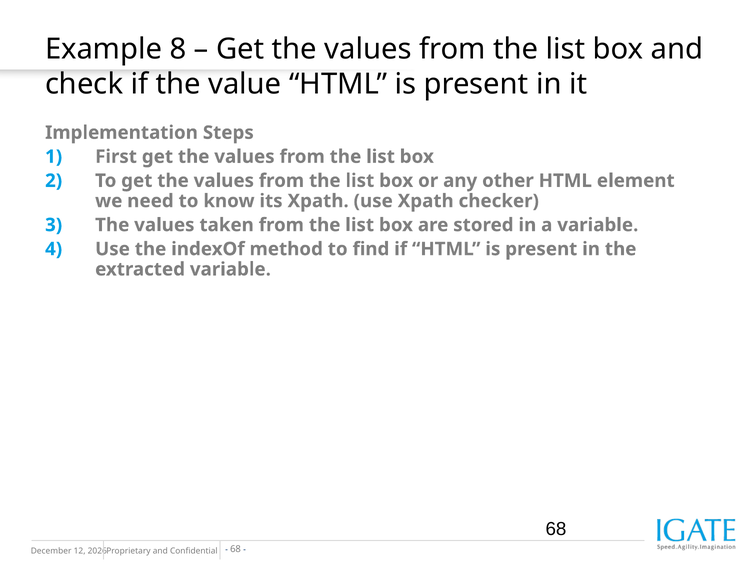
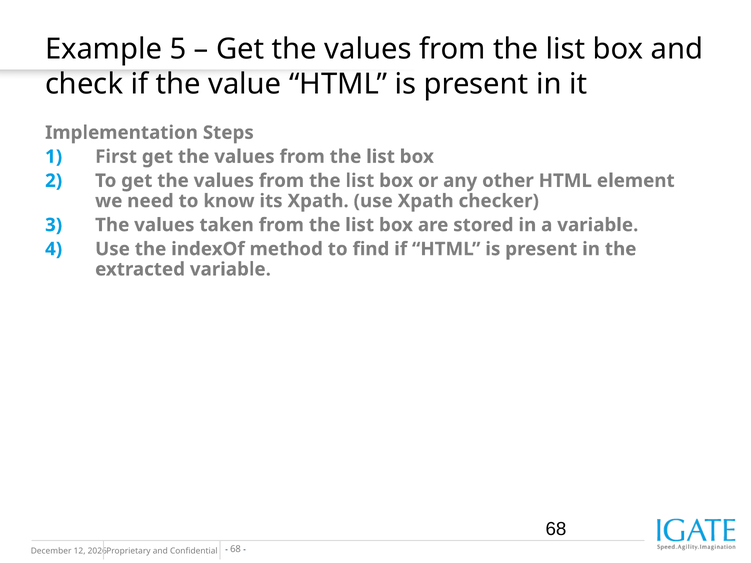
8: 8 -> 5
